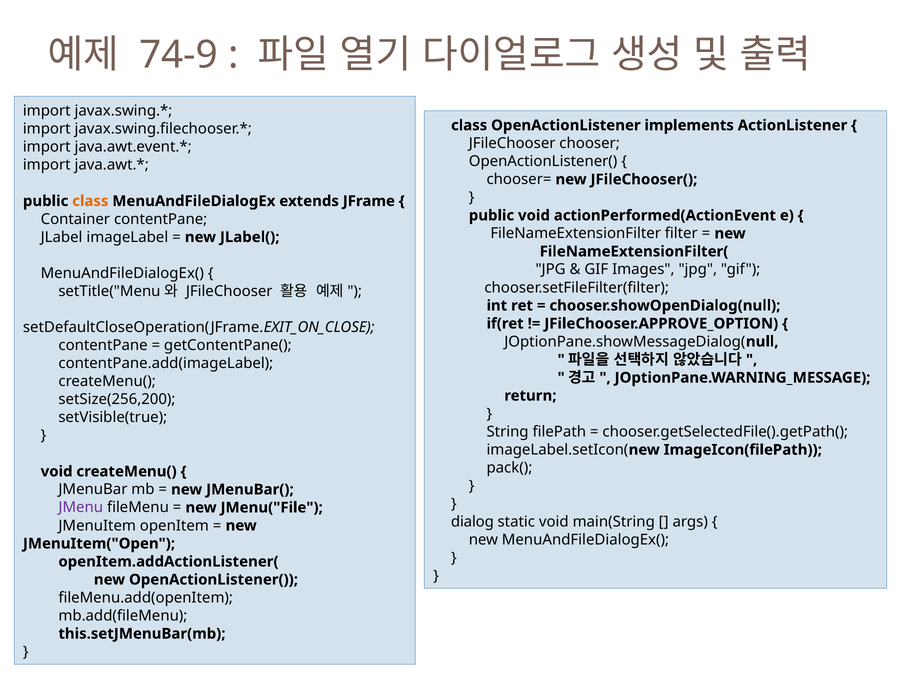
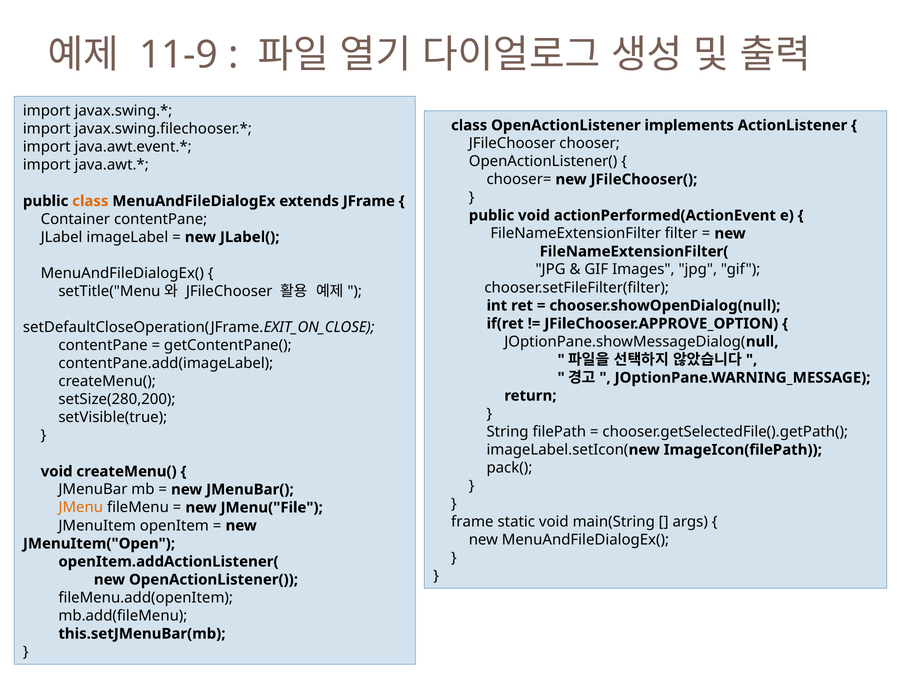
74-9: 74-9 -> 11-9
setSize(256,200: setSize(256,200 -> setSize(280,200
JMenu colour: purple -> orange
dialog: dialog -> frame
